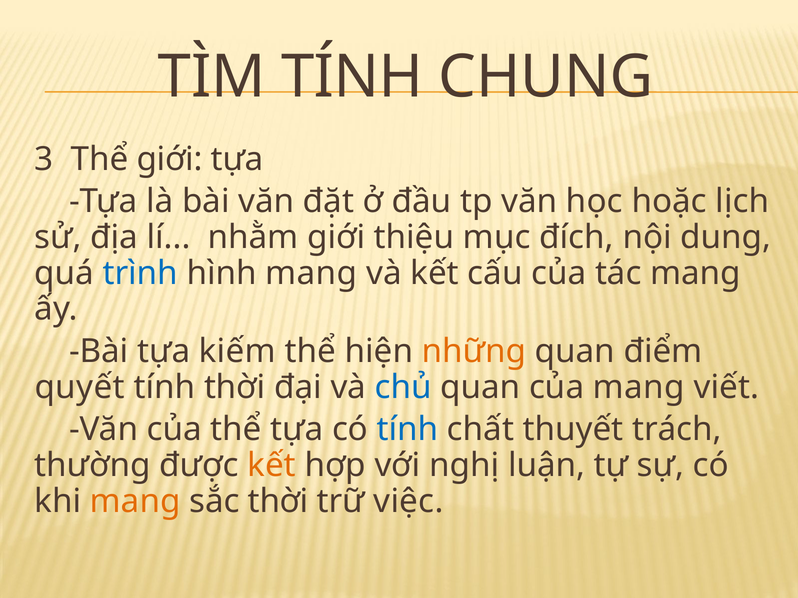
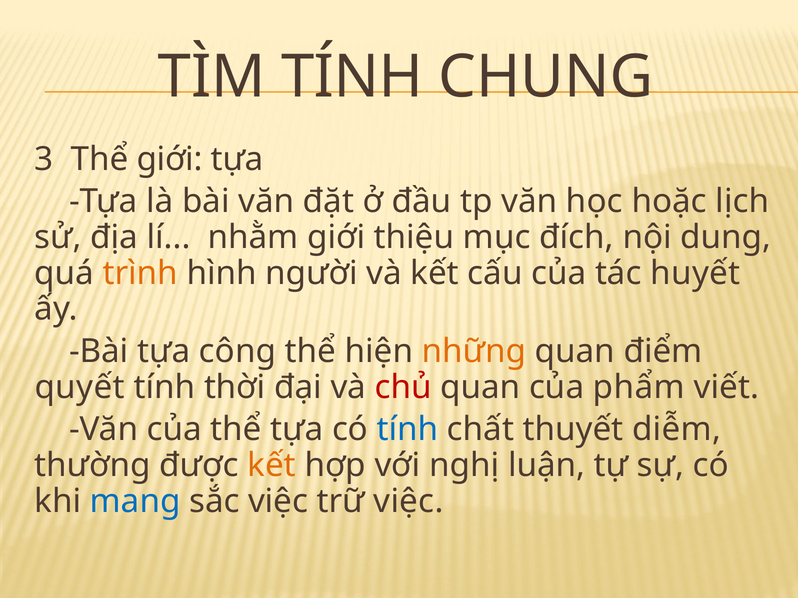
trình colour: blue -> orange
hình mang: mang -> người
tác mang: mang -> huyết
kiếm: kiếm -> công
chủ colour: blue -> red
của mang: mang -> phẩm
trách: trách -> diễm
mang at (135, 502) colour: orange -> blue
sắc thời: thời -> việc
